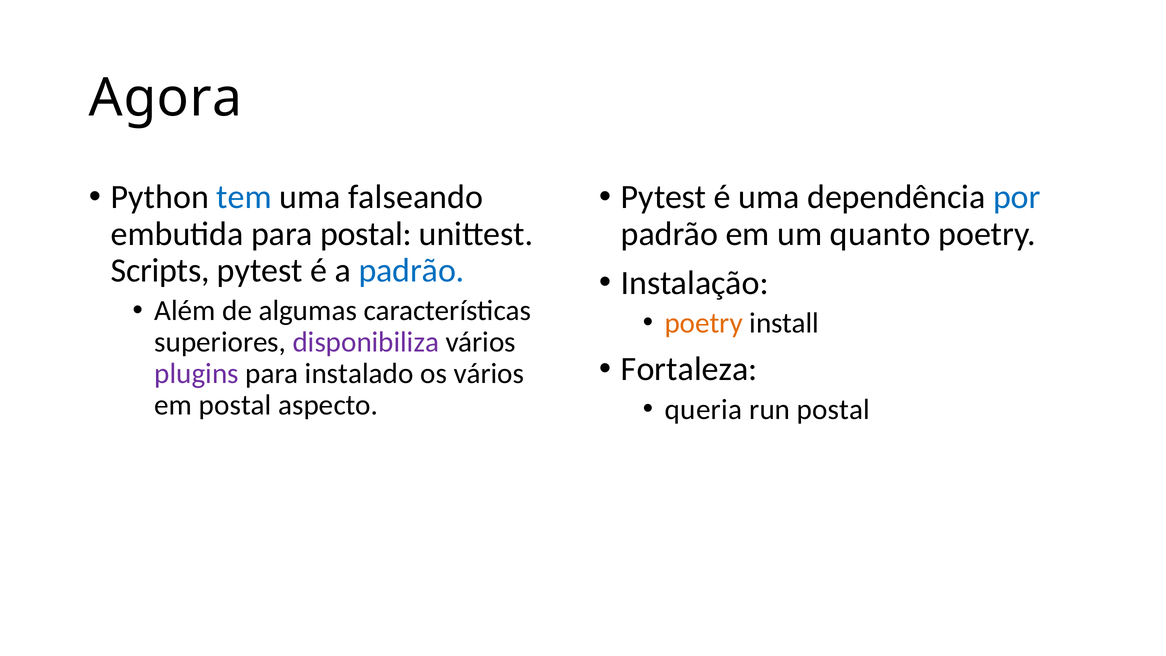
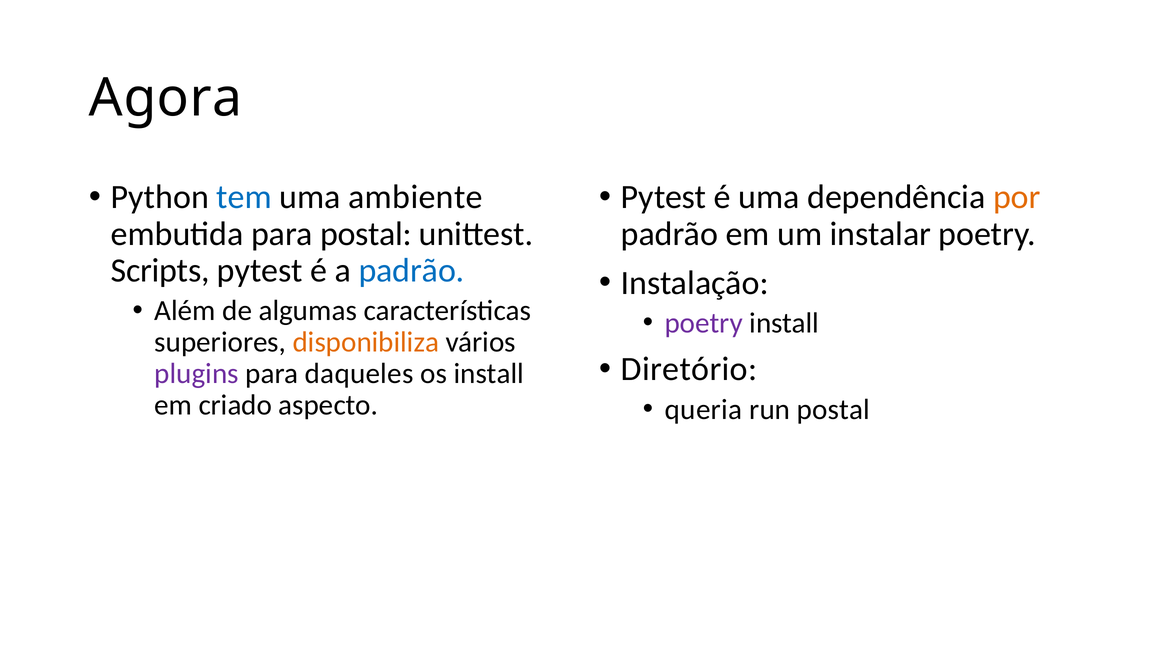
falseando: falseando -> ambiente
por colour: blue -> orange
quanto: quanto -> instalar
poetry at (704, 323) colour: orange -> purple
disponibiliza colour: purple -> orange
Fortaleza: Fortaleza -> Diretório
instalado: instalado -> daqueles
os vários: vários -> install
em postal: postal -> criado
